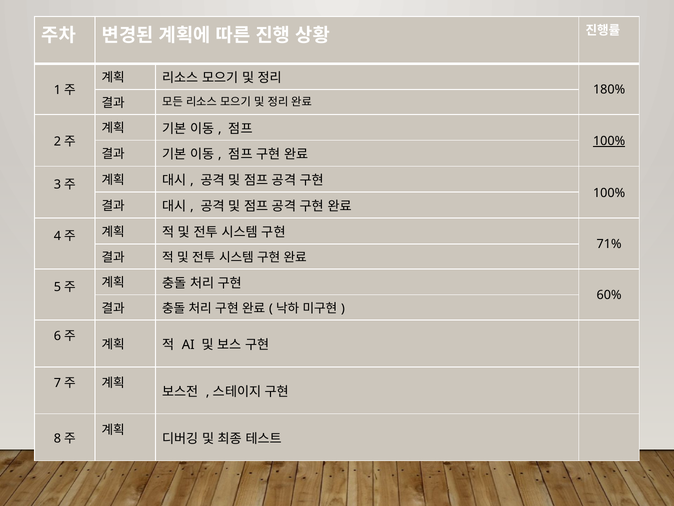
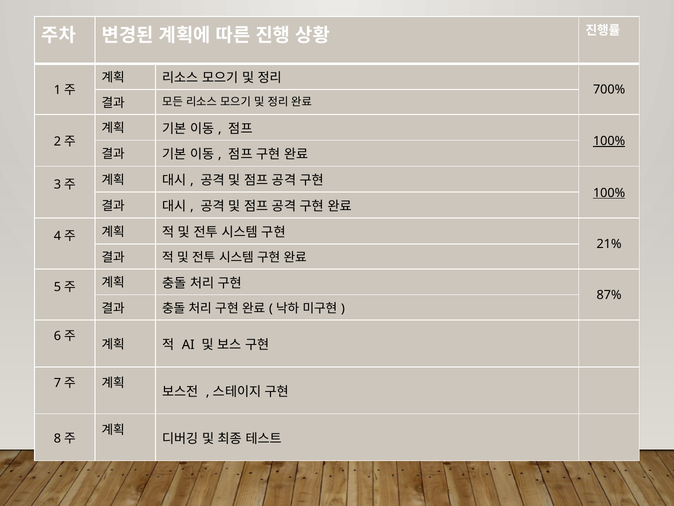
180%: 180% -> 700%
100% at (609, 193) underline: none -> present
71%: 71% -> 21%
60%: 60% -> 87%
